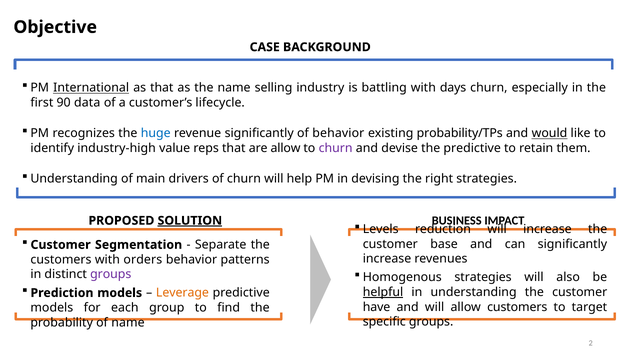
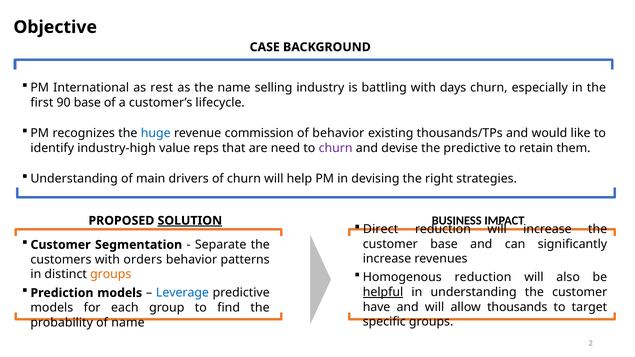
International underline: present -> none
as that: that -> rest
90 data: data -> base
revenue significantly: significantly -> commission
probability/TPs: probability/TPs -> thousands/TPs
would underline: present -> none
are allow: allow -> need
Levels: Levels -> Direct
Homogenous strategies: strategies -> reduction
groups at (111, 275) colour: purple -> orange
Leverage colour: orange -> blue
allow customers: customers -> thousands
